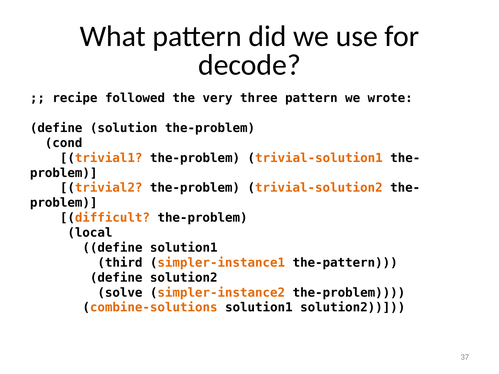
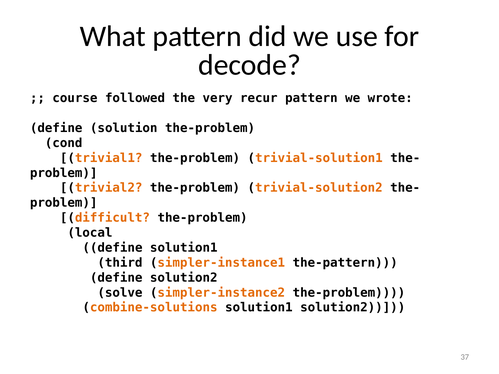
recipe: recipe -> course
three: three -> recur
